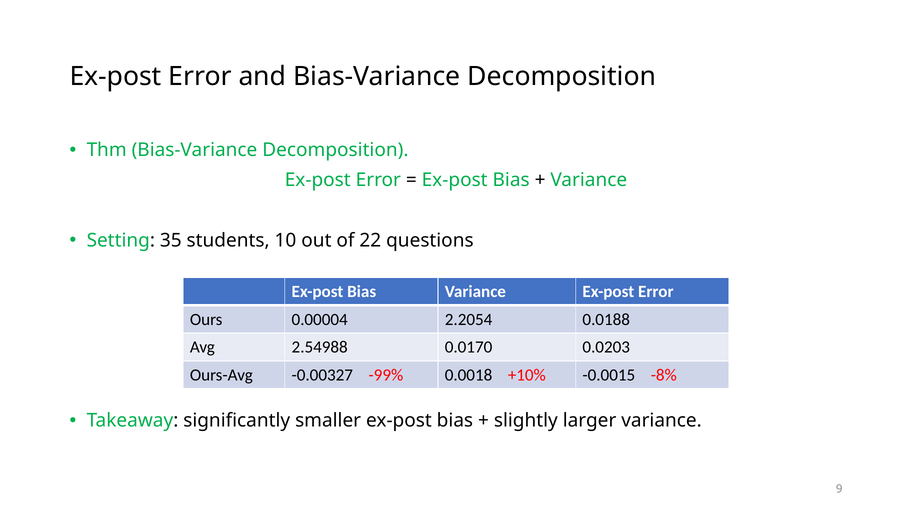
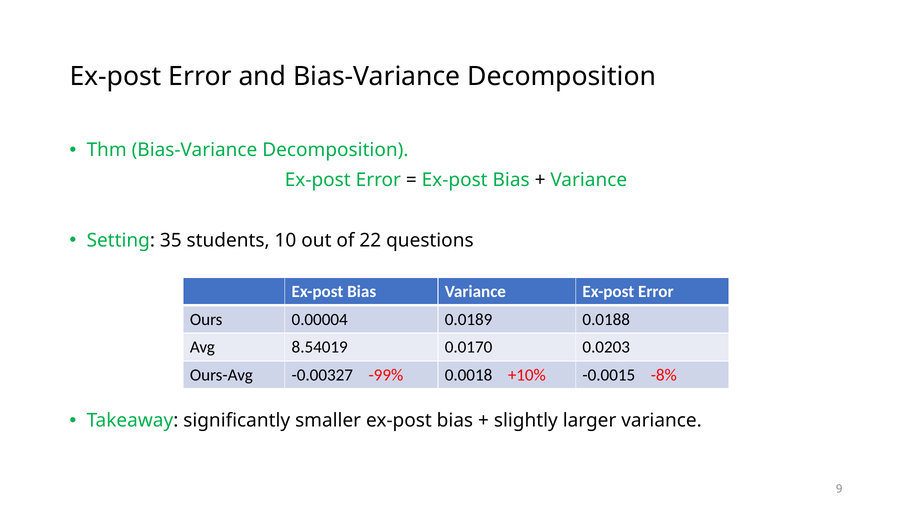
2.2054: 2.2054 -> 0.0189
2.54988: 2.54988 -> 8.54019
